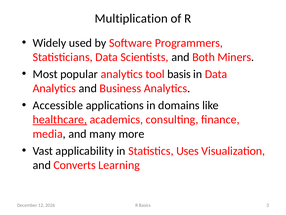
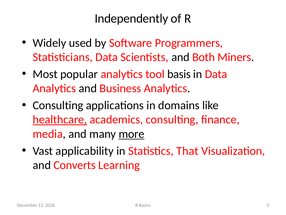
Multiplication: Multiplication -> Independently
Accessible at (58, 105): Accessible -> Consulting
more underline: none -> present
Uses: Uses -> That
